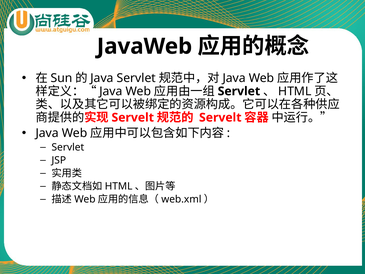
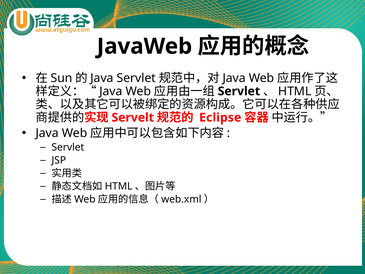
Servelt at (220, 117): Servelt -> Eclipse
